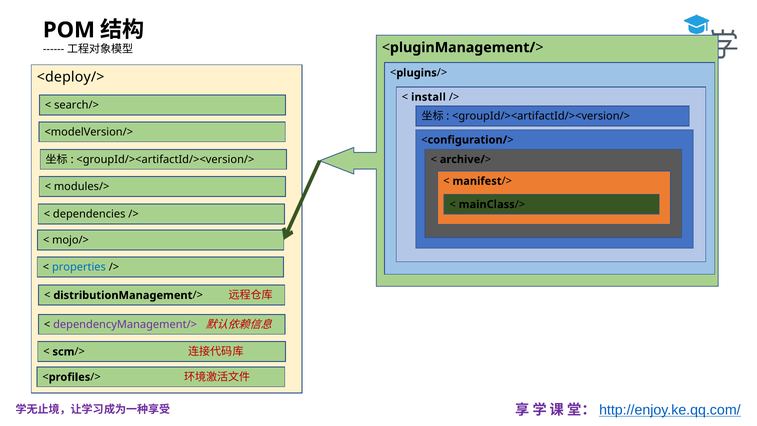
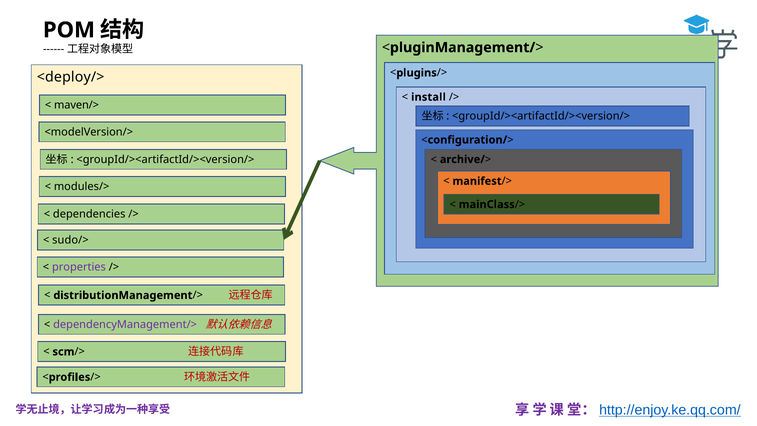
search/>: search/> -> maven/>
mojo/>: mojo/> -> sudo/>
properties colour: blue -> purple
